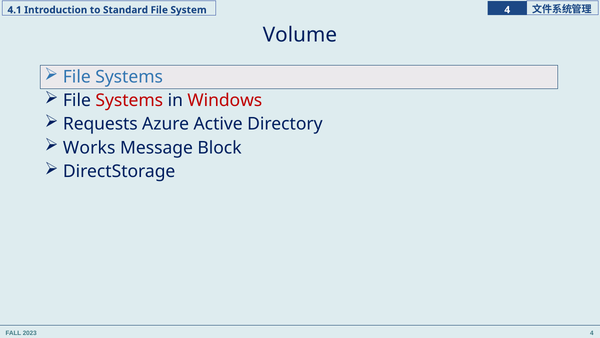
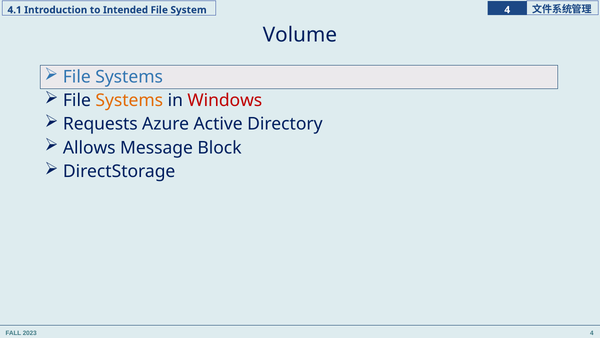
Standard: Standard -> Intended
Systems at (129, 100) colour: red -> orange
Works: Works -> Allows
